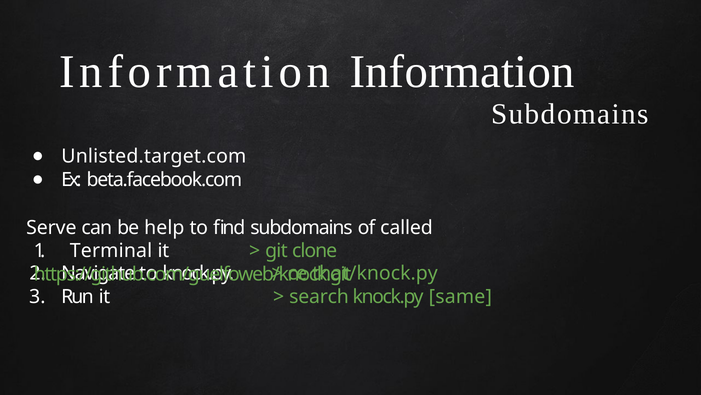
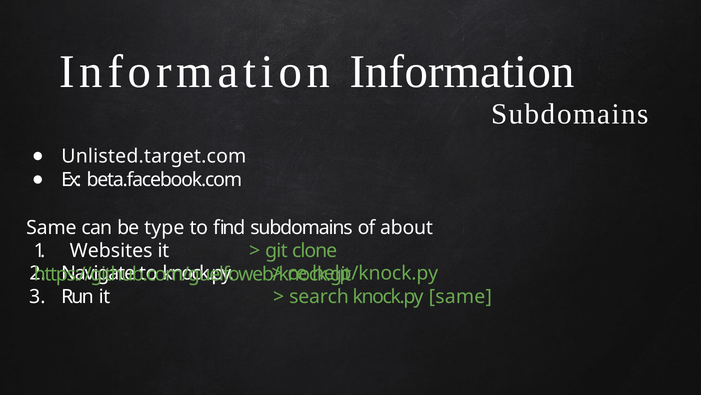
Serve at (51, 227): Serve -> Same
help: help -> type
called: called -> about
Terminal: Terminal -> Websites
that/knock.py: that/knock.py -> help/knock.py
